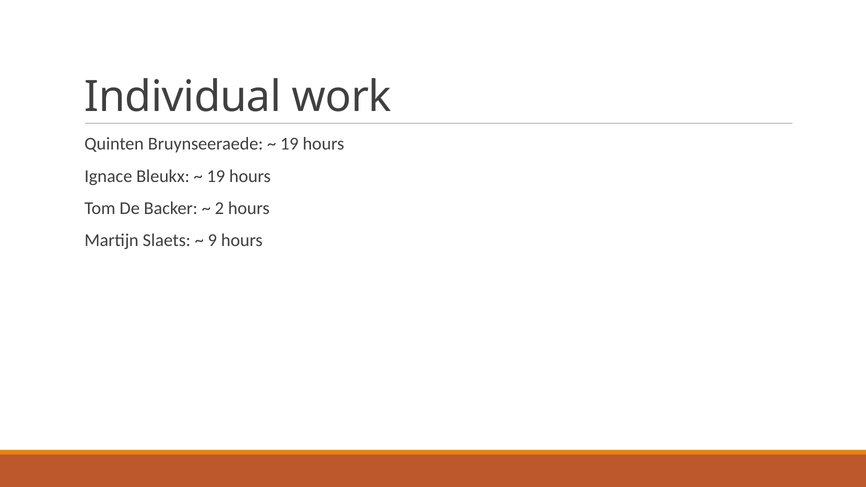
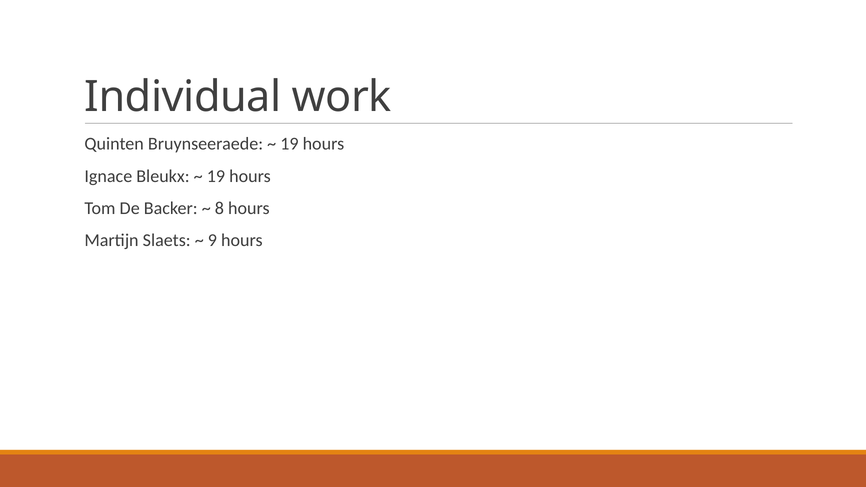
2: 2 -> 8
